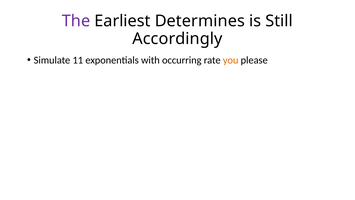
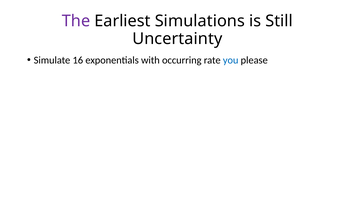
Determines: Determines -> Simulations
Accordingly: Accordingly -> Uncertainty
11: 11 -> 16
you colour: orange -> blue
